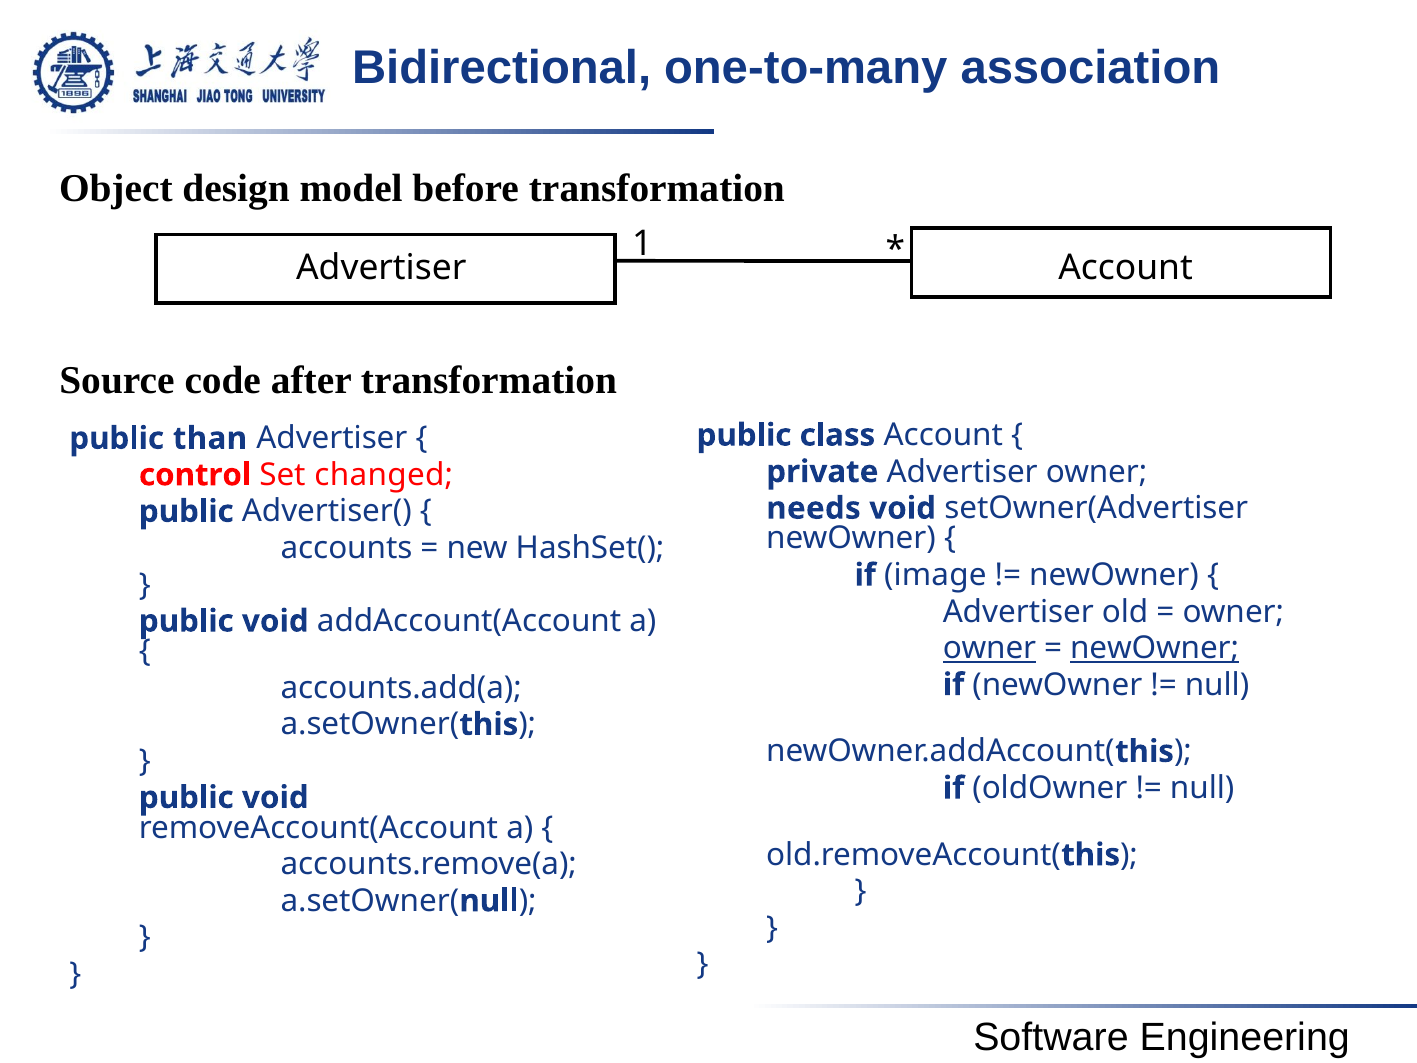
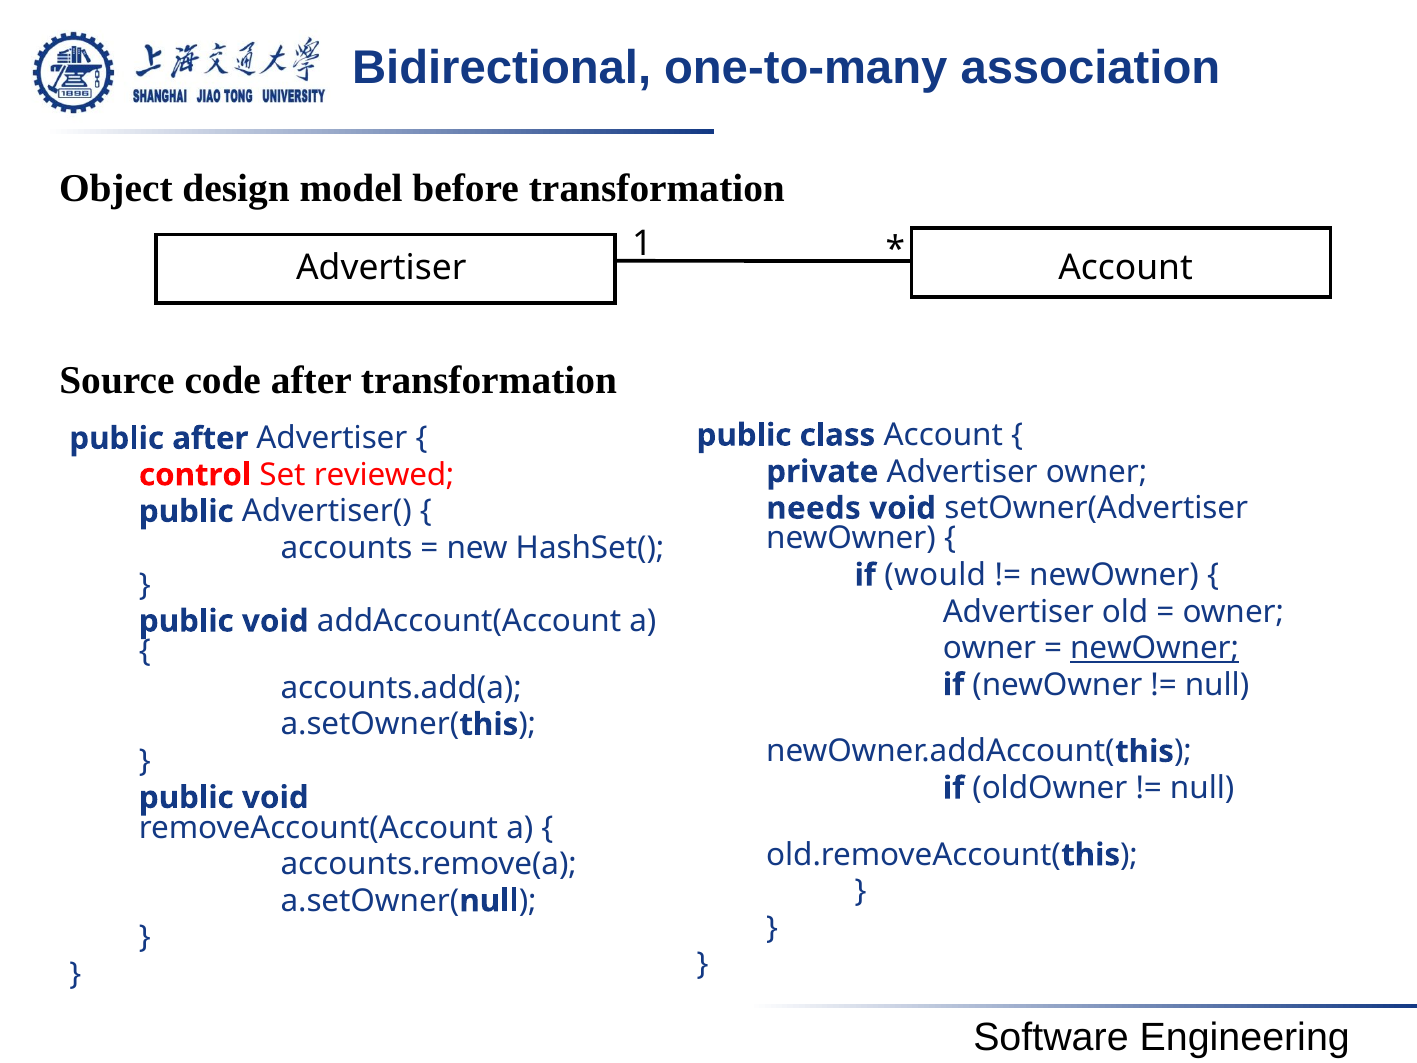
public than: than -> after
changed: changed -> reviewed
image: image -> would
owner at (989, 648) underline: present -> none
